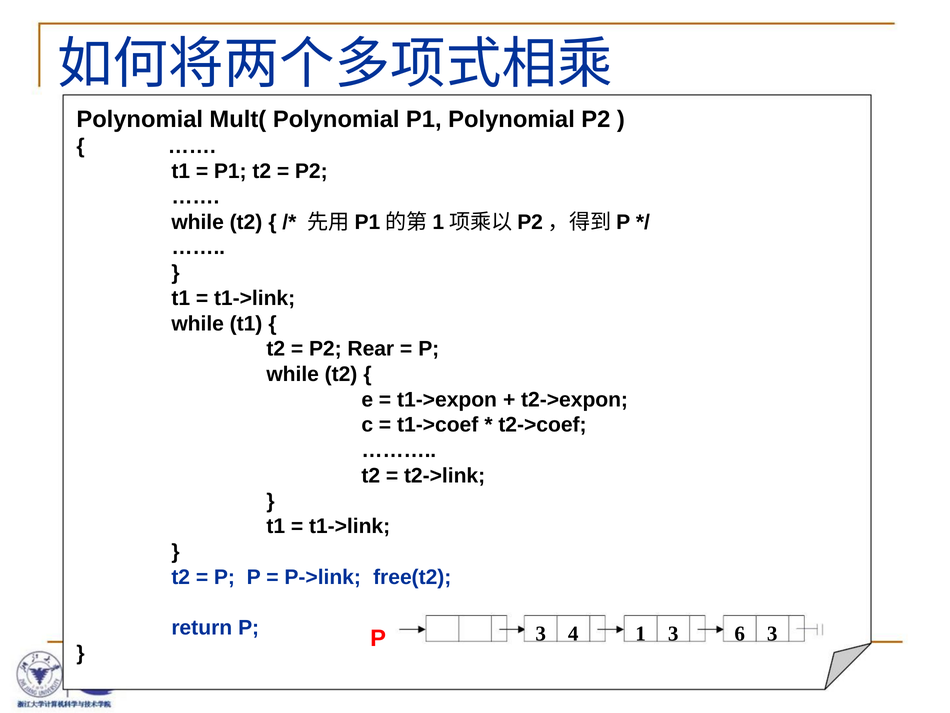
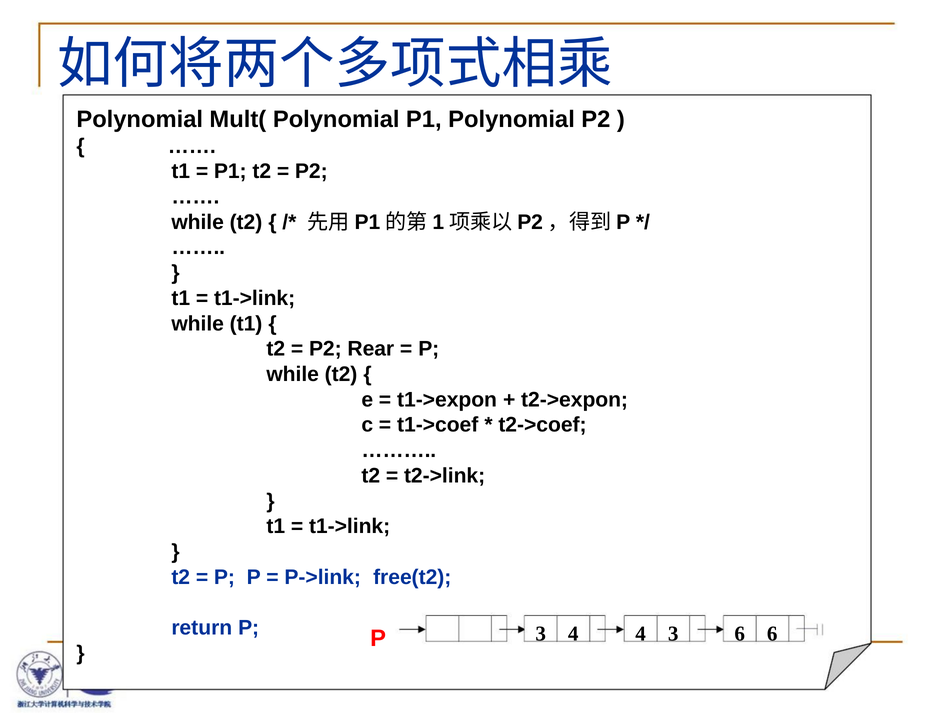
4 1: 1 -> 4
6 3: 3 -> 6
